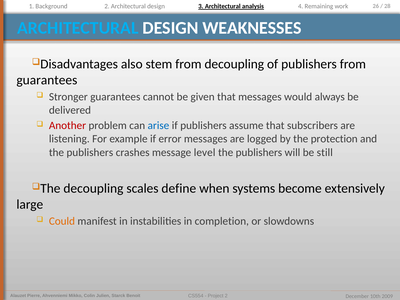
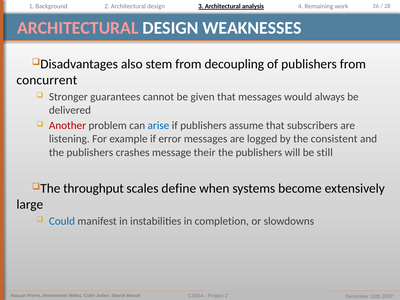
ARCHITECTURAL at (78, 28) colour: light blue -> pink
guarantees at (47, 80): guarantees -> concurrent
protection: protection -> consistent
level: level -> their
decoupling at (93, 188): decoupling -> throughput
Could colour: orange -> blue
